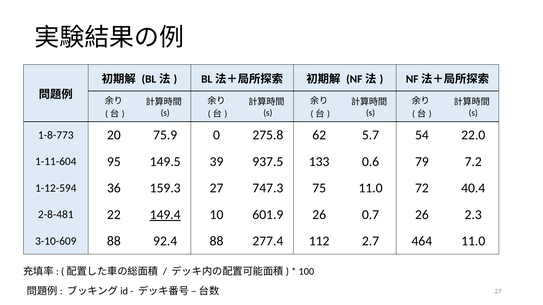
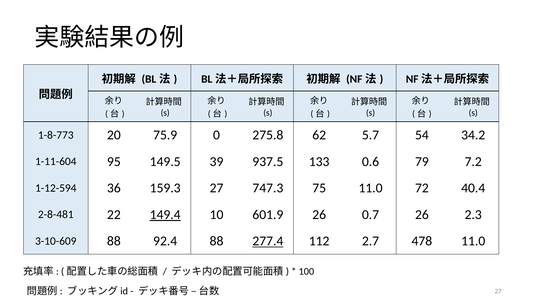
22.0: 22.0 -> 34.2
277.4 underline: none -> present
464: 464 -> 478
